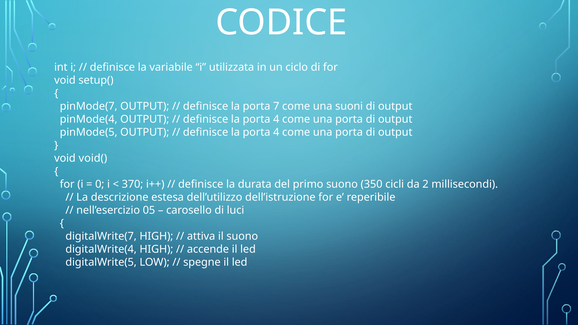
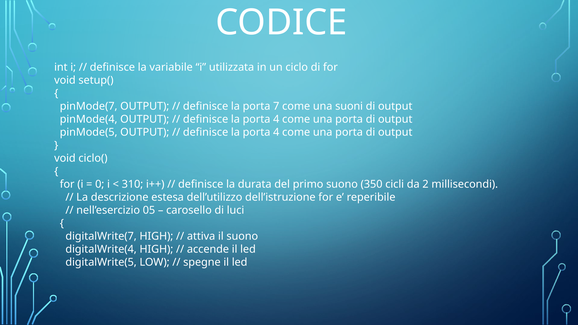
void(: void( -> ciclo(
370: 370 -> 310
